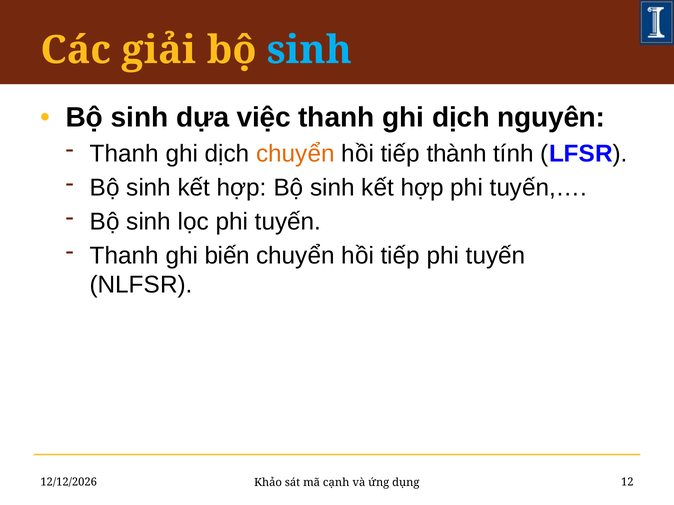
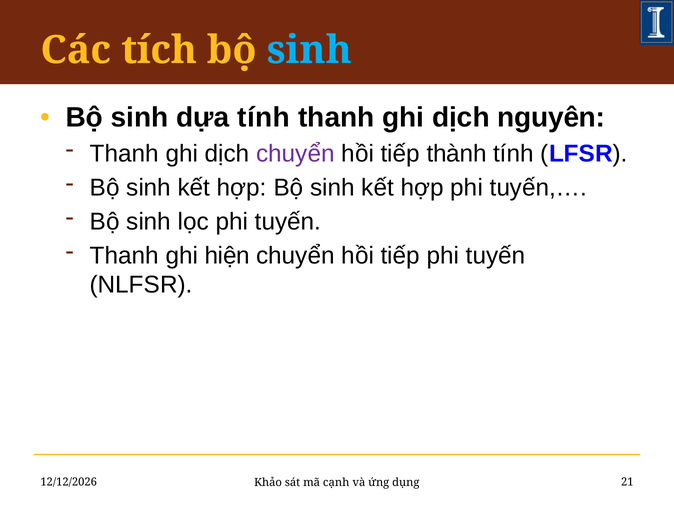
giải: giải -> tích
dựa việc: việc -> tính
chuyển at (295, 154) colour: orange -> purple
biến: biến -> hiện
12: 12 -> 21
